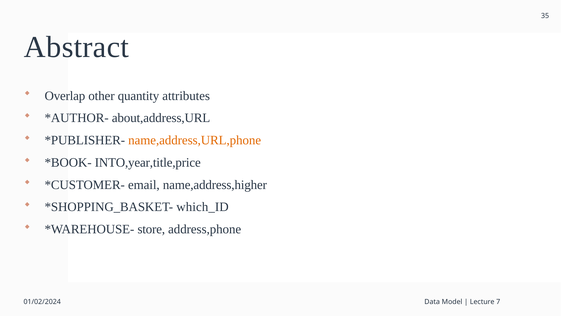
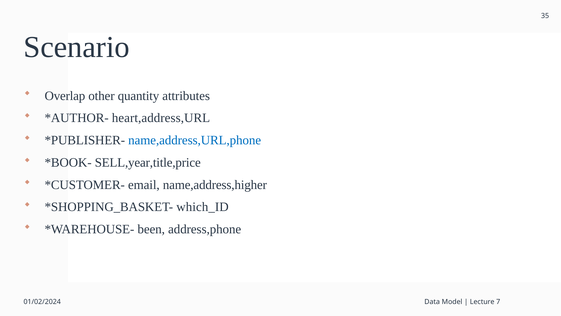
Abstract: Abstract -> Scenario
about,address,URL: about,address,URL -> heart,address,URL
name,address,URL,phone colour: orange -> blue
INTO,year,title,price: INTO,year,title,price -> SELL,year,title,price
store: store -> been
